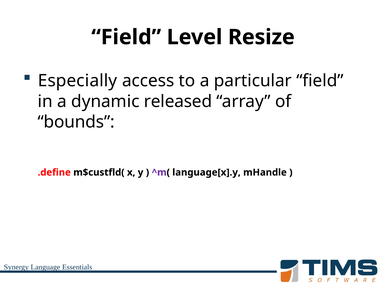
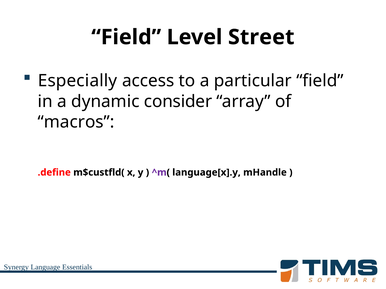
Resize: Resize -> Street
released: released -> consider
bounds: bounds -> macros
